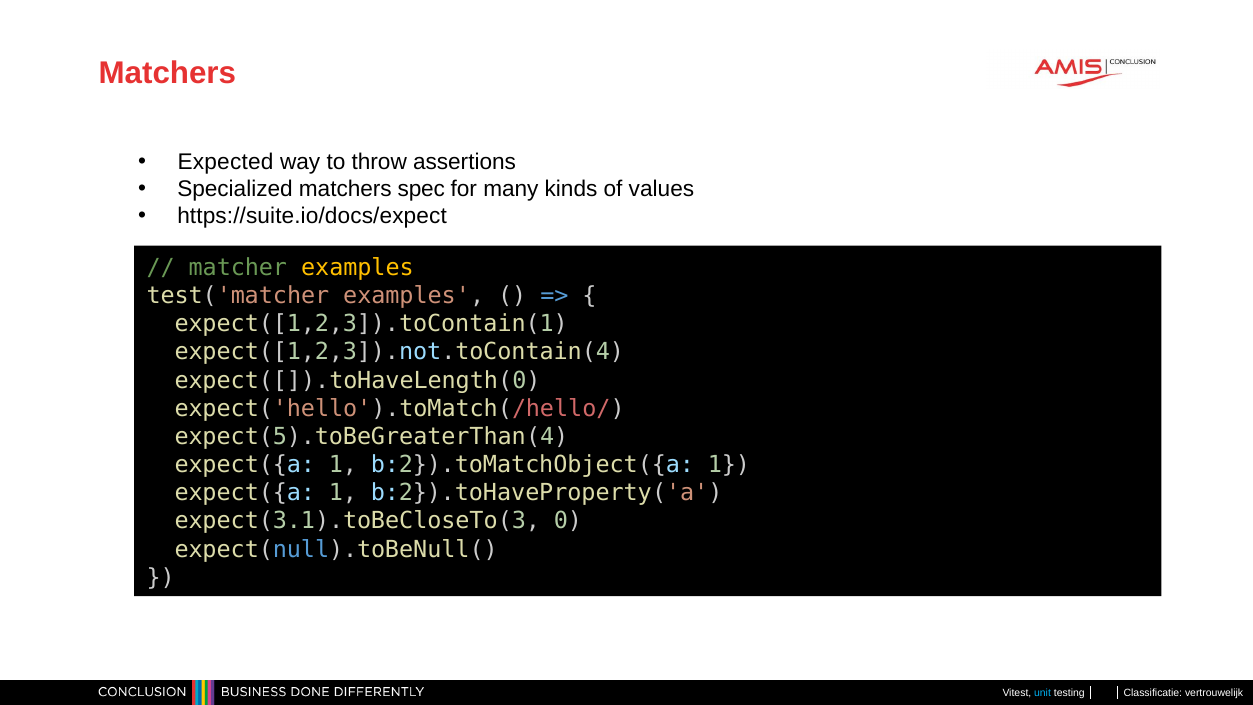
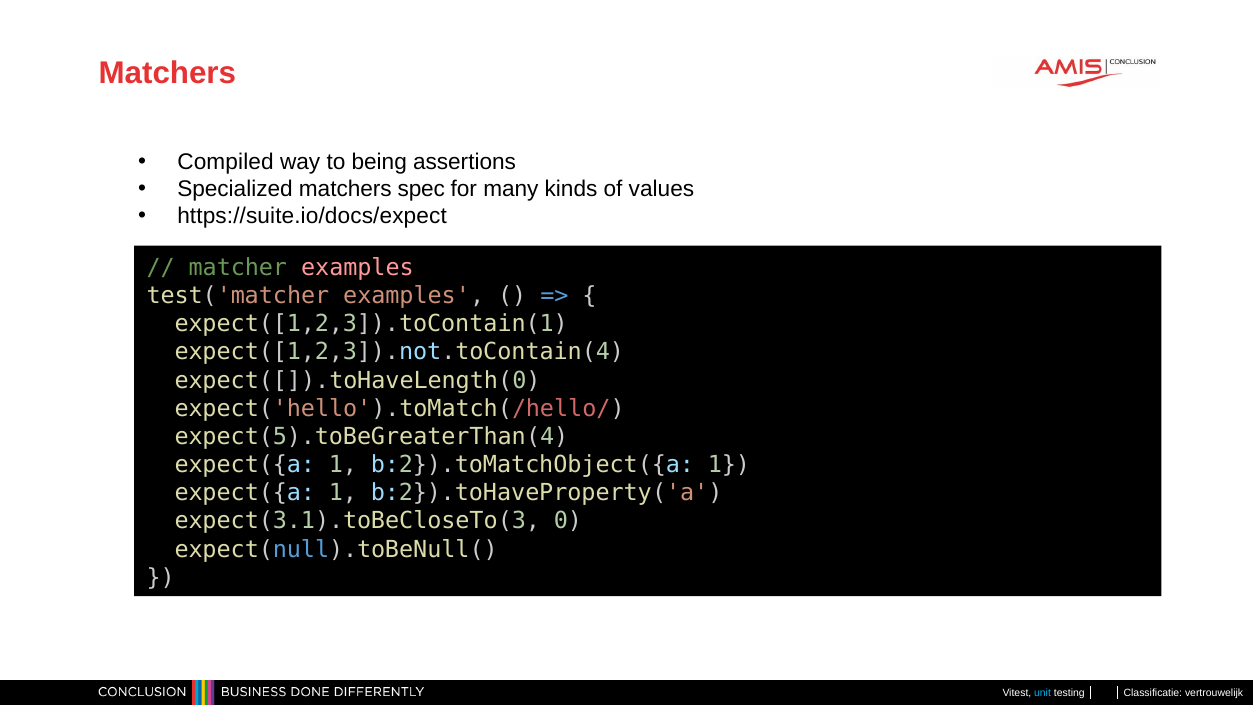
Expected: Expected -> Compiled
throw: throw -> being
examples at (357, 268) colour: yellow -> pink
